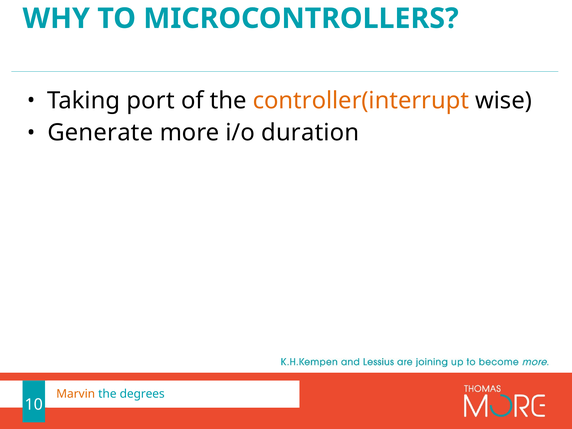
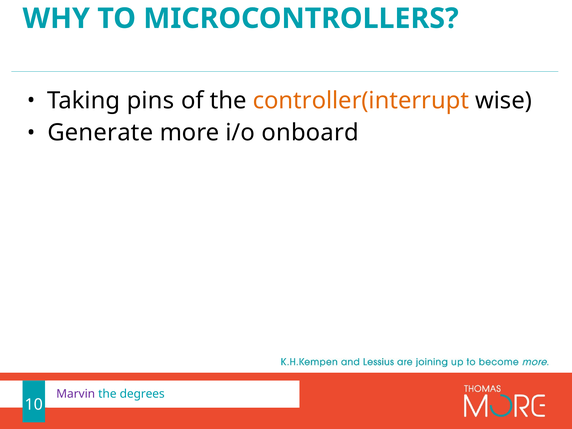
port: port -> pins
duration: duration -> onboard
Marvin colour: orange -> purple
